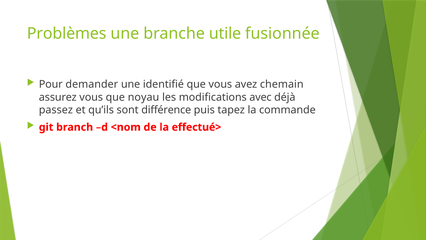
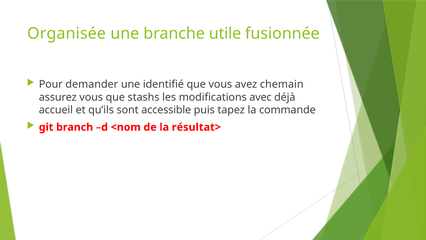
Problèmes: Problèmes -> Organisée
noyau: noyau -> stashs
passez: passez -> accueil
différence: différence -> accessible
effectué>: effectué> -> résultat>
